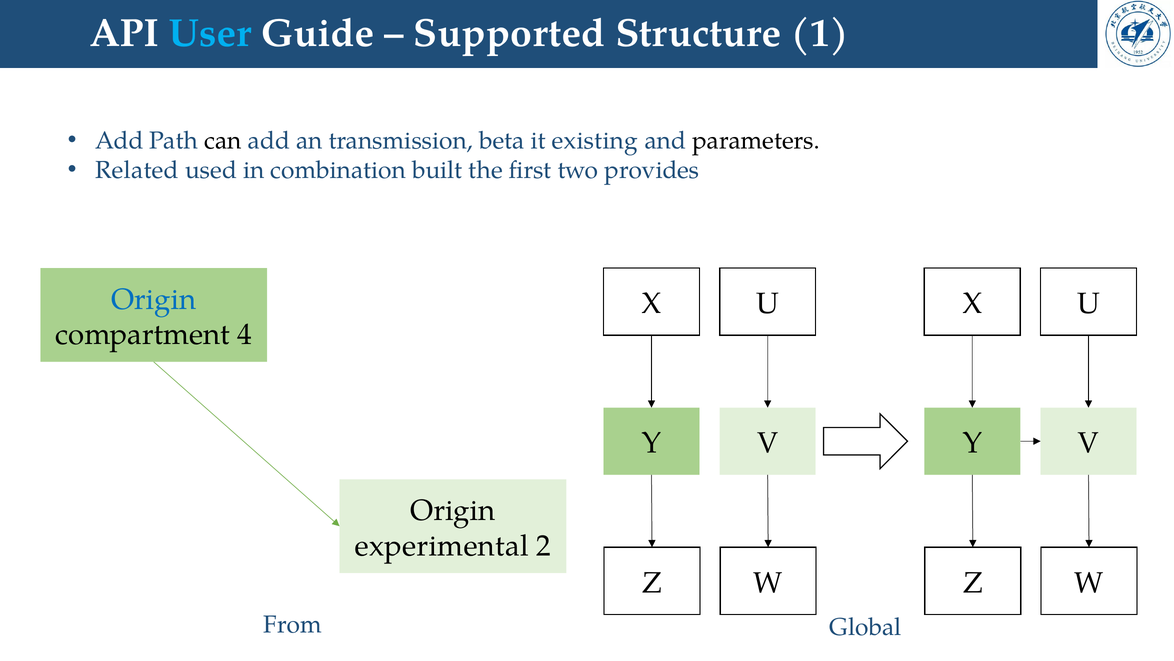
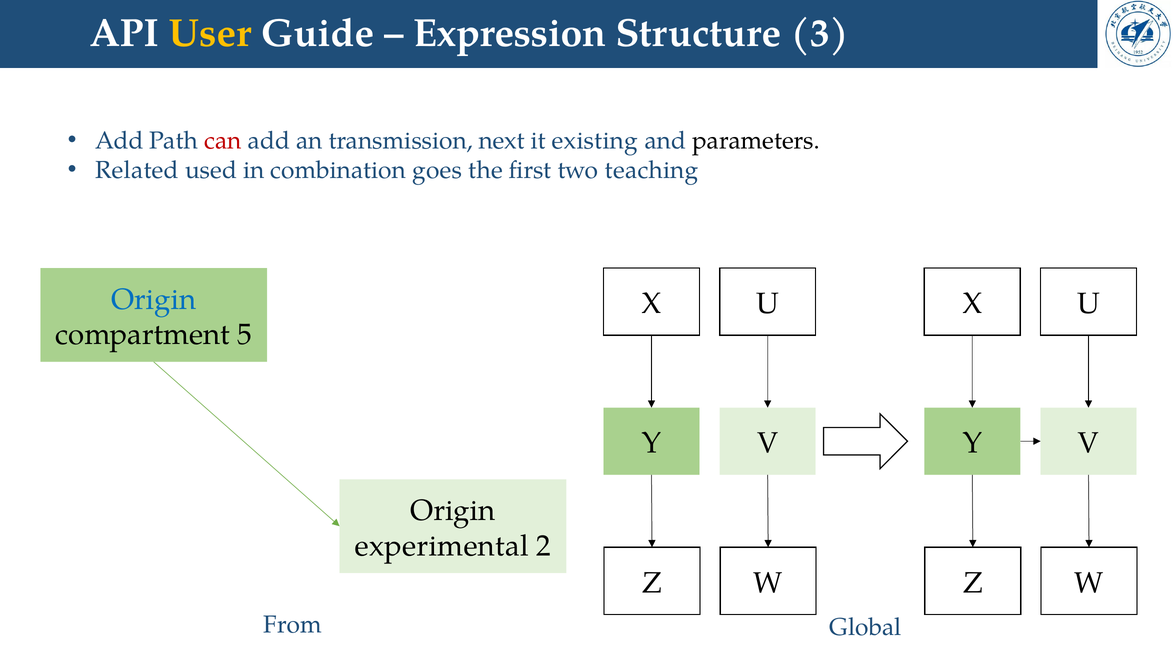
User colour: light blue -> yellow
Supported: Supported -> Expression
1: 1 -> 3
can colour: black -> red
beta: beta -> next
built: built -> goes
provides: provides -> teaching
4: 4 -> 5
